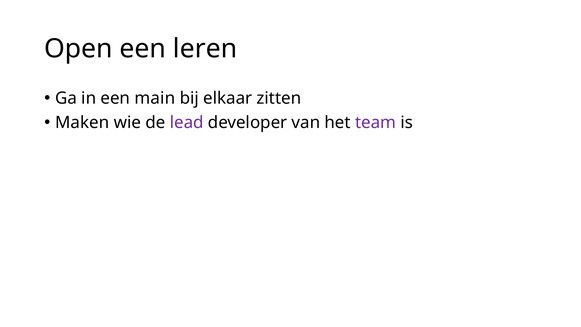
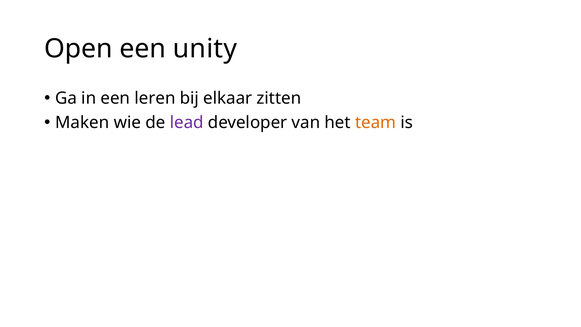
leren: leren -> unity
main: main -> leren
team colour: purple -> orange
